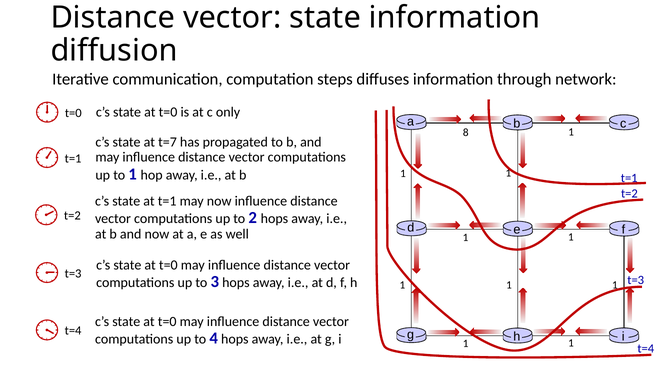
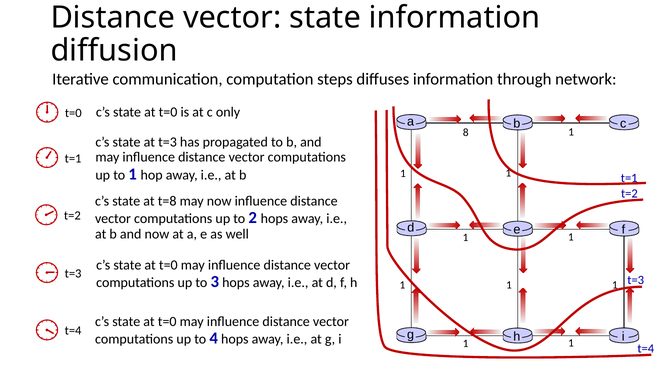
at t=7: t=7 -> t=3
at t=1: t=1 -> t=8
